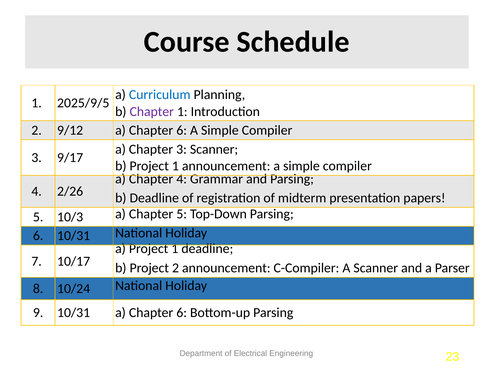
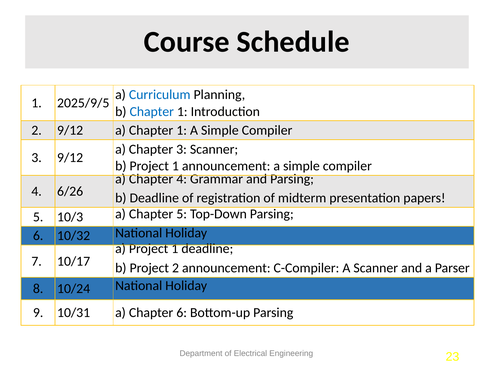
Chapter at (152, 111) colour: purple -> blue
9/12 a Chapter 6: 6 -> 1
3 9/17: 9/17 -> 9/12
2/26: 2/26 -> 6/26
6 10/31: 10/31 -> 10/32
